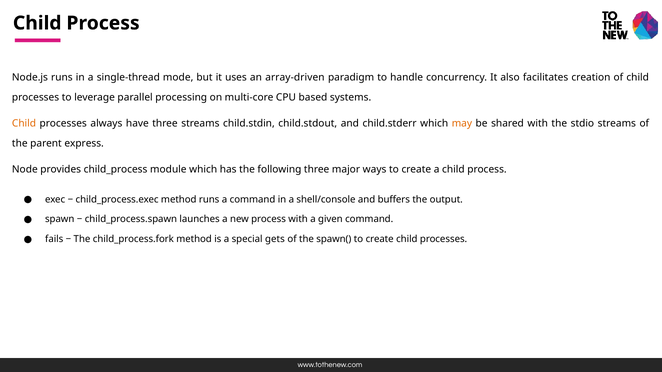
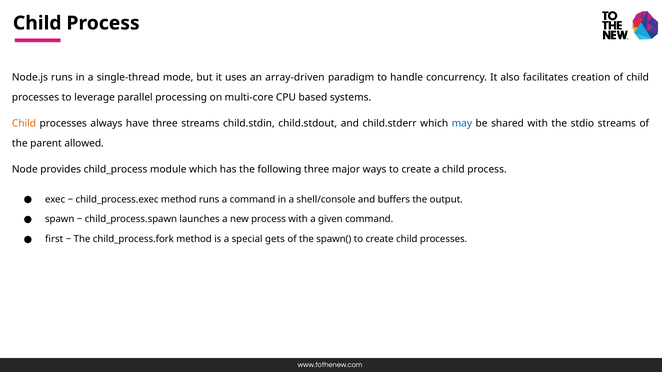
may colour: orange -> blue
express: express -> allowed
fails: fails -> first
